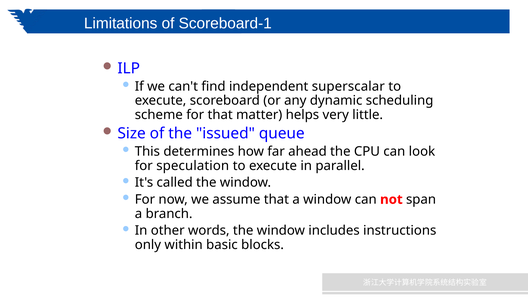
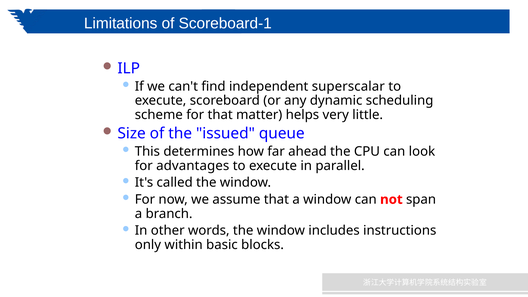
speculation: speculation -> advantages
